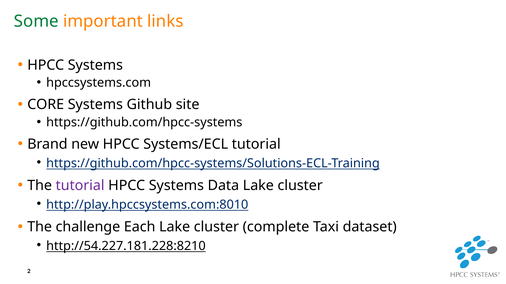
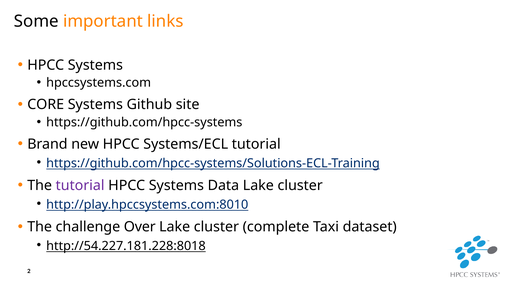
Some colour: green -> black
Each: Each -> Over
http://54.227.181.228:8210: http://54.227.181.228:8210 -> http://54.227.181.228:8018
